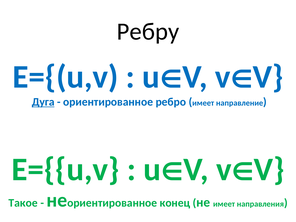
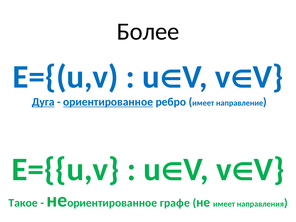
Ребру: Ребру -> Более
ориентированное at (108, 102) underline: none -> present
конец: конец -> графе
